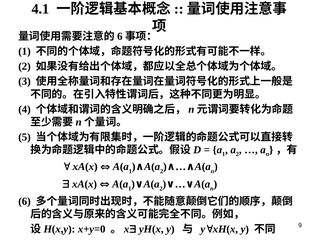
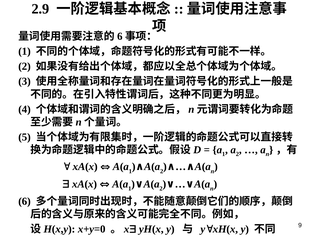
4.1: 4.1 -> 2.9
